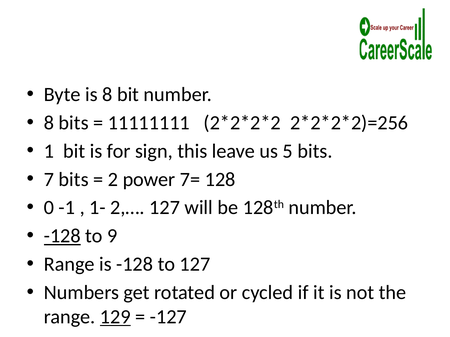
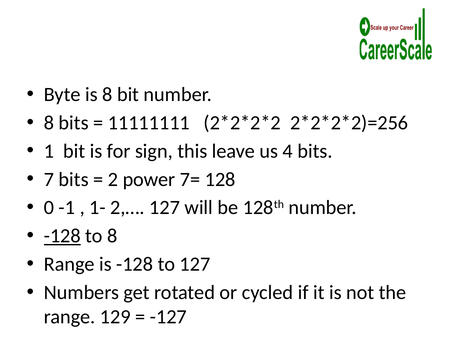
5: 5 -> 4
to 9: 9 -> 8
129 underline: present -> none
